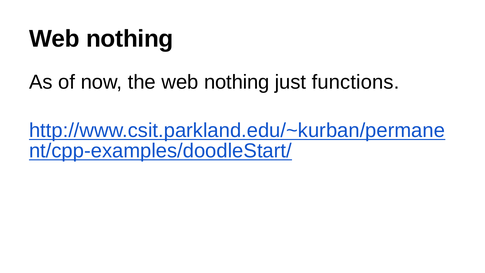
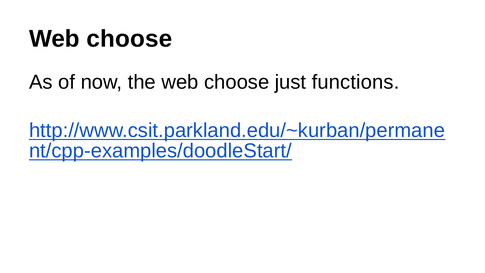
nothing at (130, 39): nothing -> choose
the web nothing: nothing -> choose
